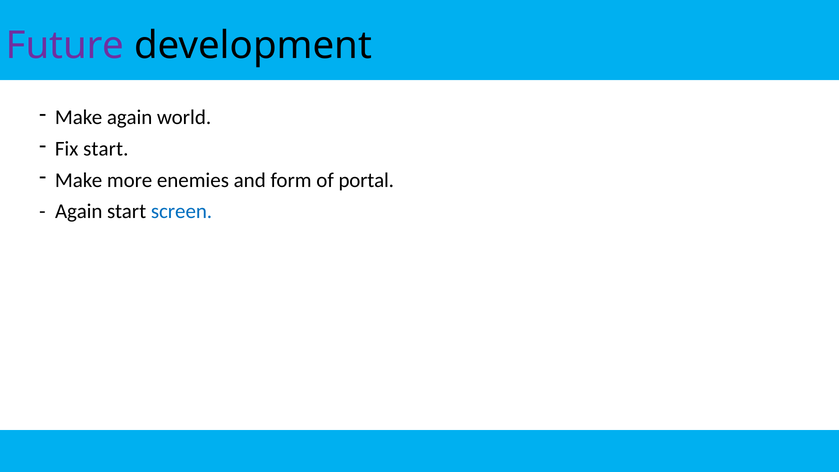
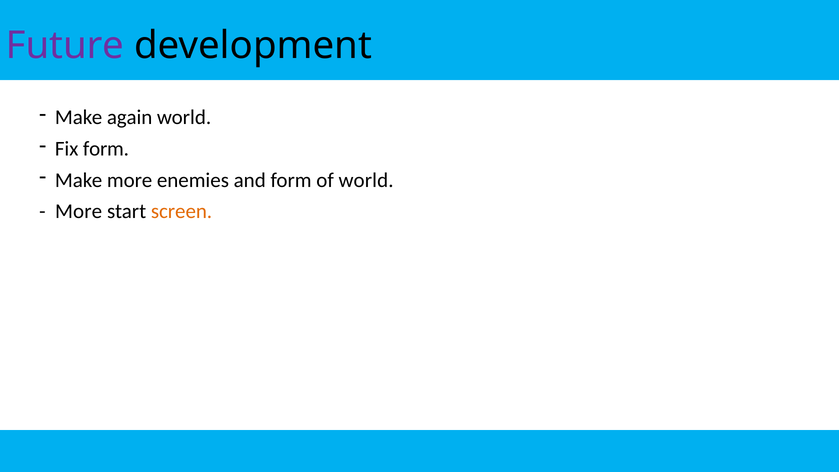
Fix start: start -> form
of portal: portal -> world
Again at (79, 211): Again -> More
screen colour: blue -> orange
